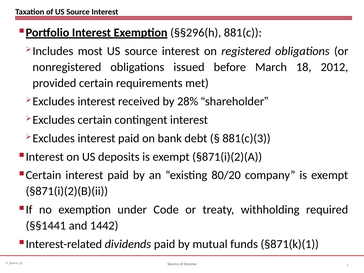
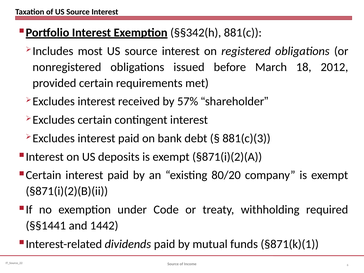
§§296(h: §§296(h -> §§342(h
28%: 28% -> 57%
